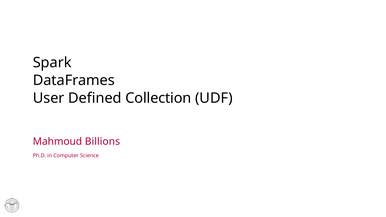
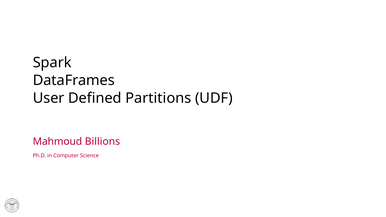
Collection: Collection -> Partitions
